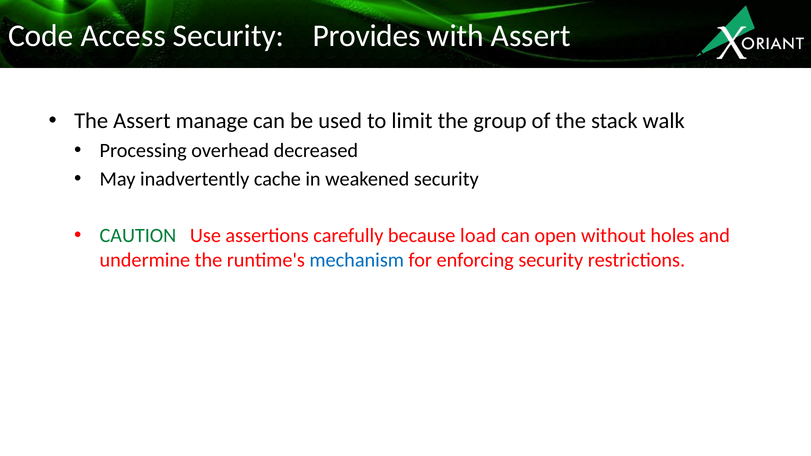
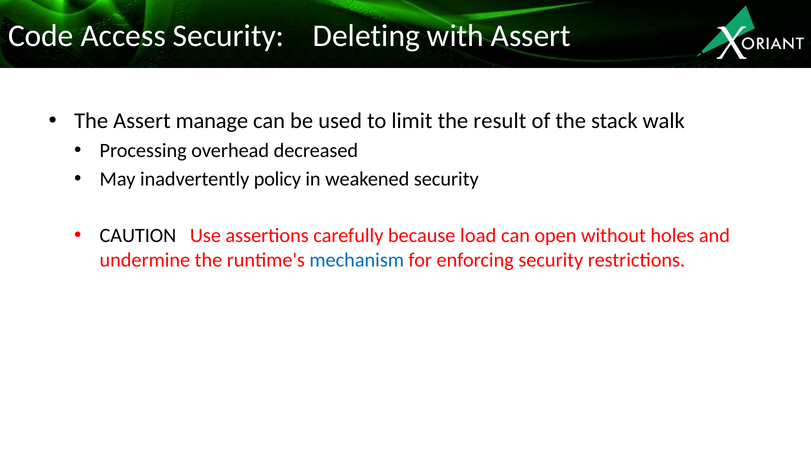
Provides: Provides -> Deleting
group: group -> result
cache: cache -> policy
CAUTION colour: green -> black
